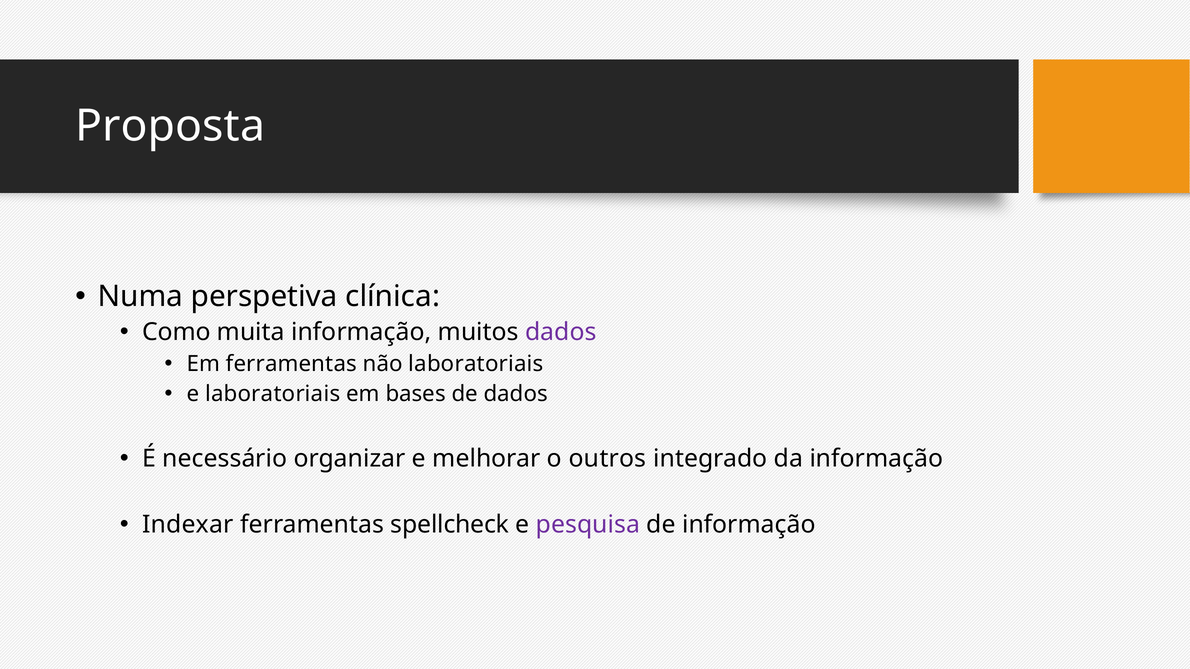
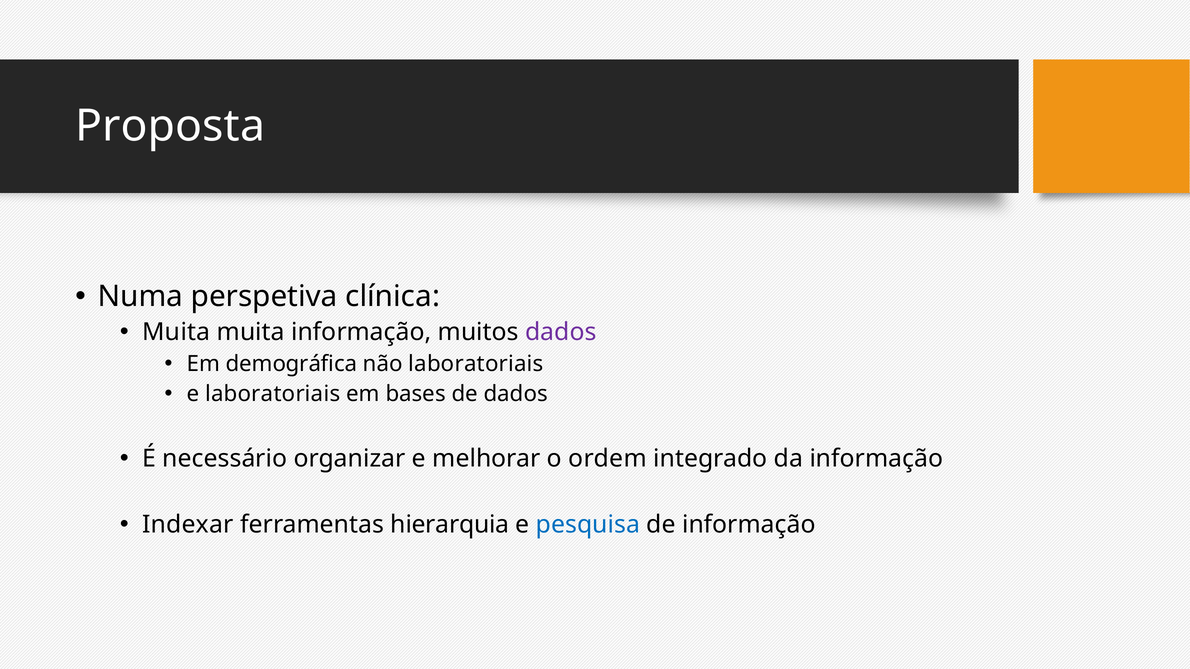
Como at (176, 332): Como -> Muita
Em ferramentas: ferramentas -> demográfica
outros: outros -> ordem
spellcheck: spellcheck -> hierarquia
pesquisa colour: purple -> blue
